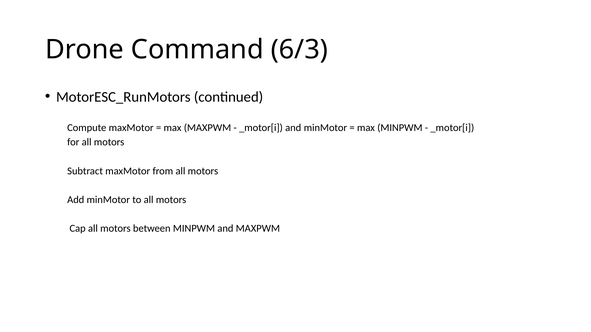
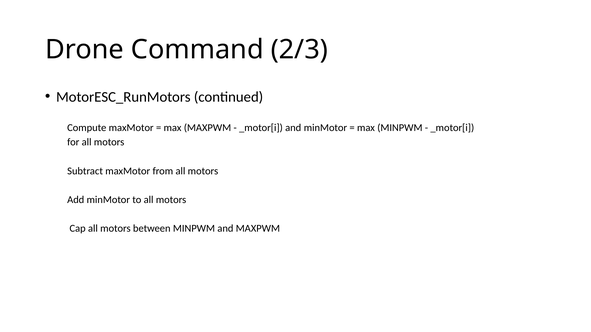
6/3: 6/3 -> 2/3
